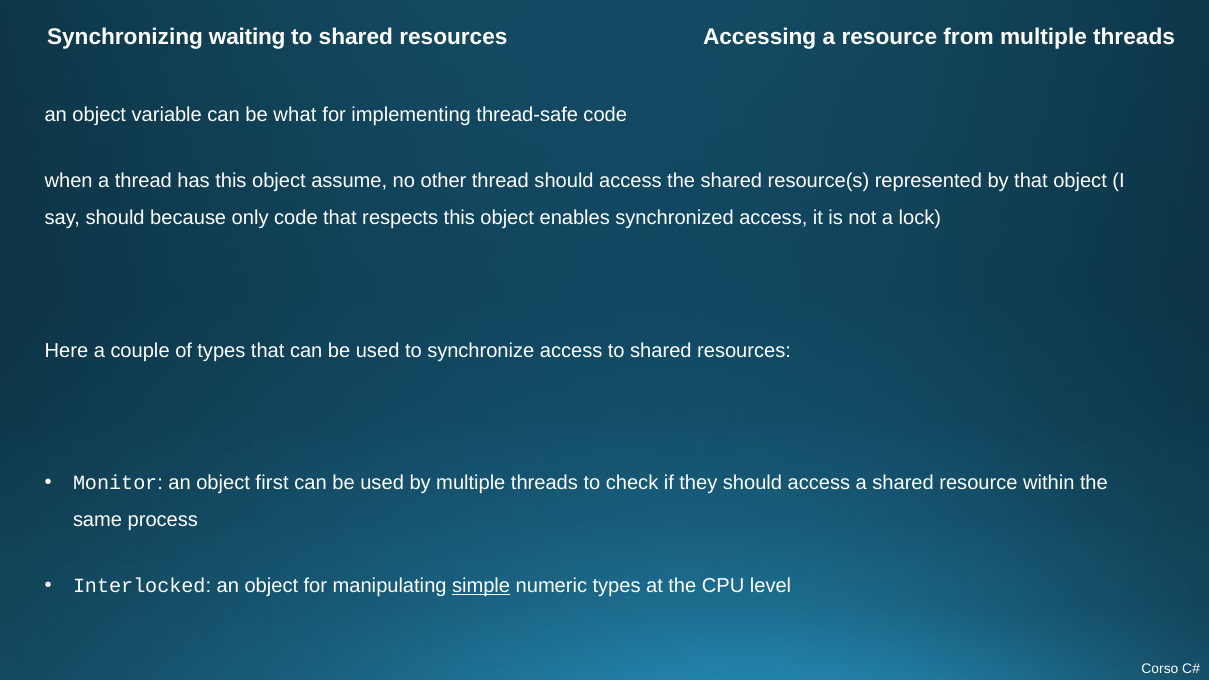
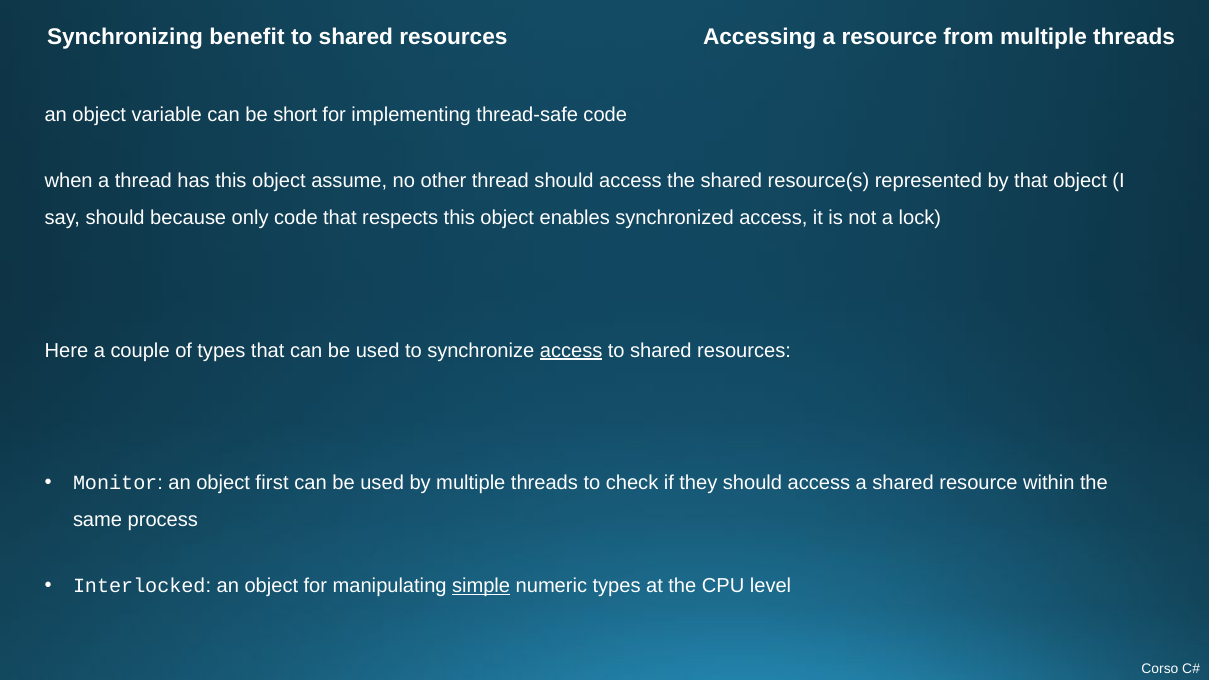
waiting: waiting -> benefit
what: what -> short
access at (571, 350) underline: none -> present
